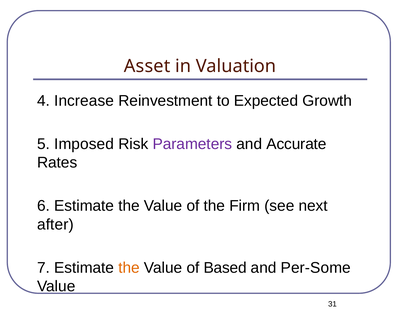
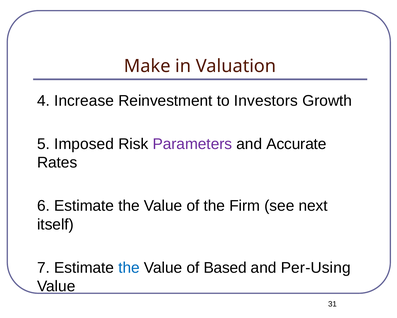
Asset: Asset -> Make
Expected: Expected -> Investors
after: after -> itself
the at (129, 267) colour: orange -> blue
Per-Some: Per-Some -> Per-Using
